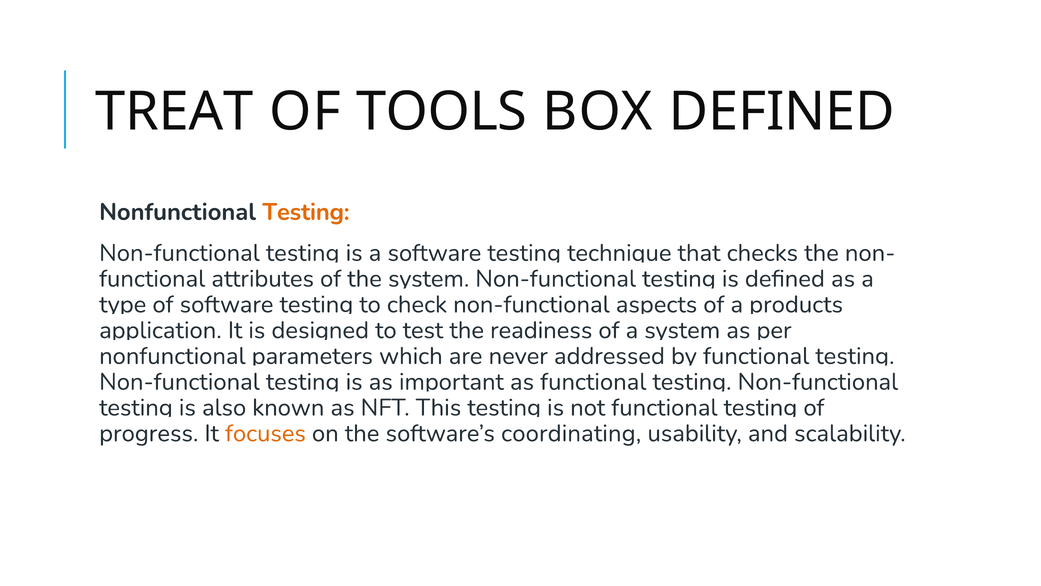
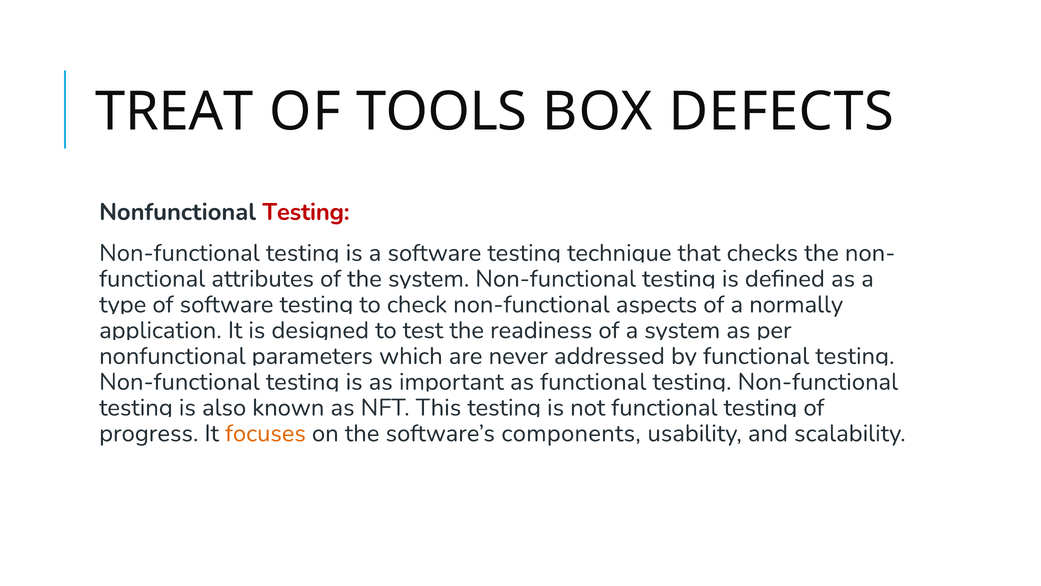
BOX DEFINED: DEFINED -> DEFECTS
Testing at (306, 212) colour: orange -> red
products: products -> normally
coordinating: coordinating -> components
